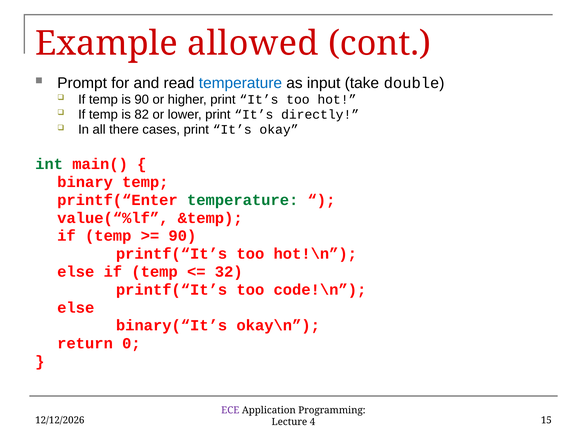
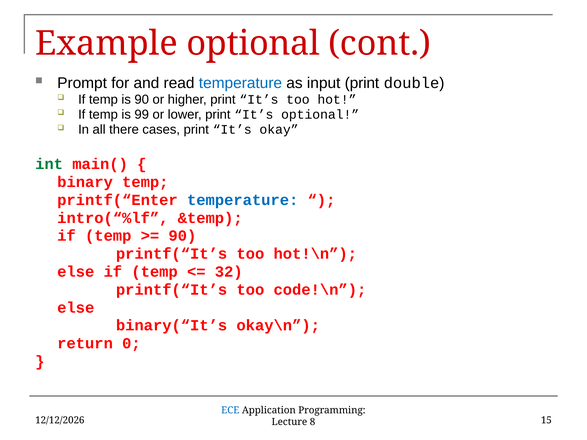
Example allowed: allowed -> optional
input take: take -> print
82: 82 -> 99
It’s directly: directly -> optional
temperature at (243, 200) colour: green -> blue
value(“%lf: value(“%lf -> intro(“%lf
ECE colour: purple -> blue
4: 4 -> 8
